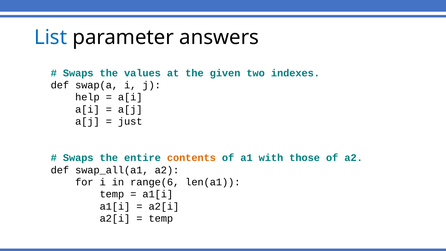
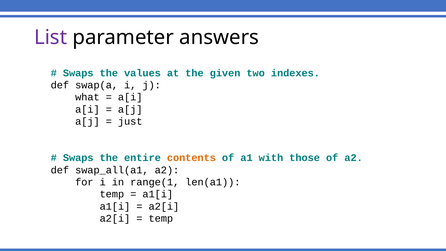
List colour: blue -> purple
help: help -> what
range(6: range(6 -> range(1
